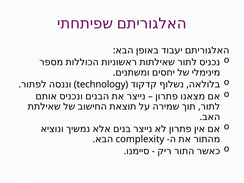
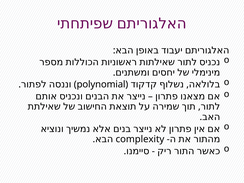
technology: technology -> polynomial
